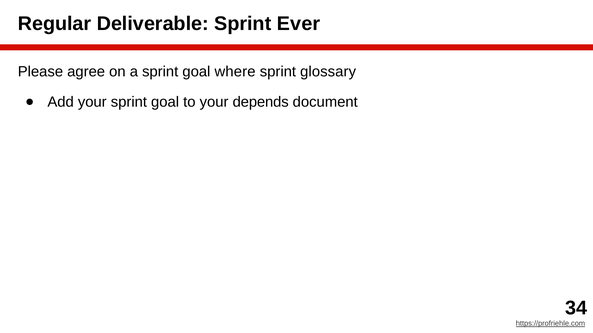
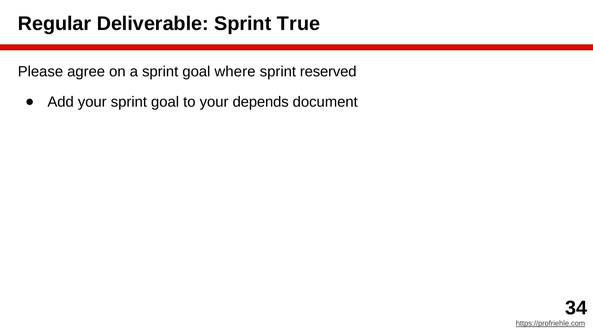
Ever: Ever -> True
glossary: glossary -> reserved
